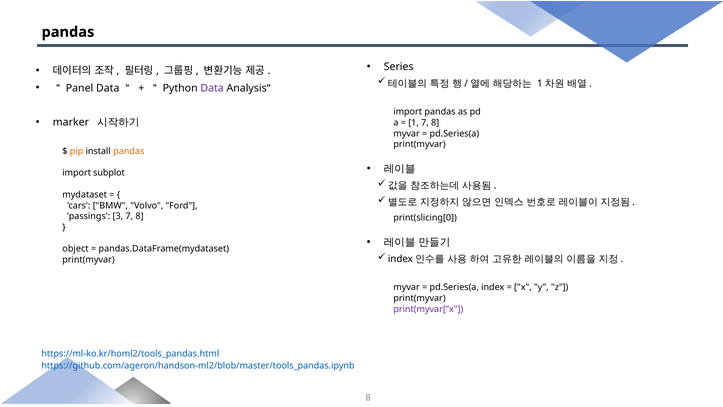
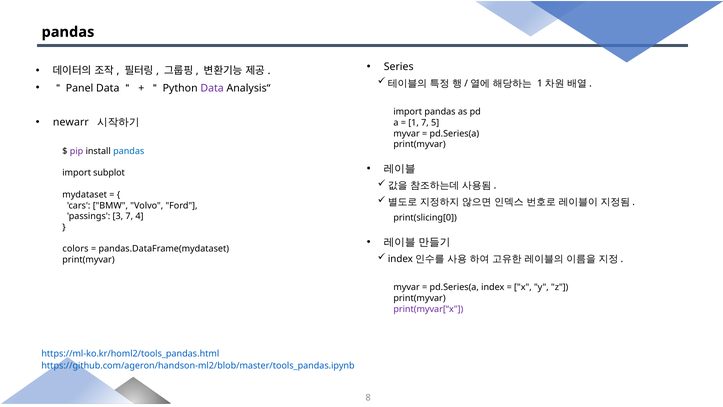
marker: marker -> newarr
1 7 8: 8 -> 5
pip colour: orange -> purple
pandas at (129, 151) colour: orange -> blue
3 7 8: 8 -> 4
object: object -> colors
